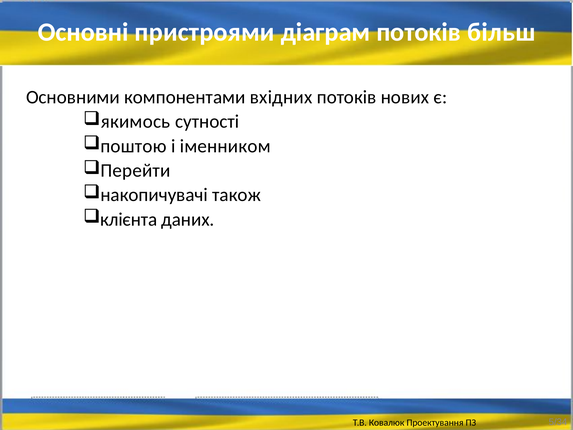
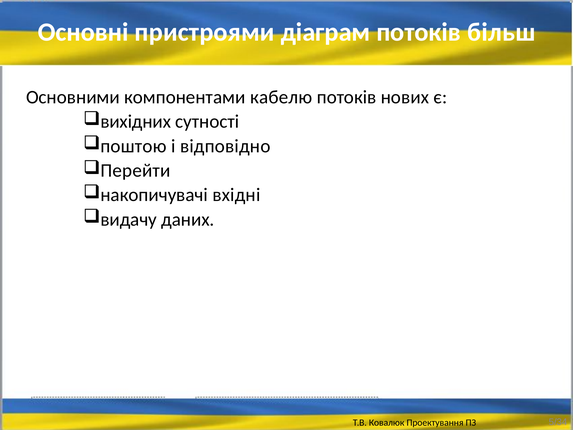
вхідних: вхідних -> кабелю
якимось: якимось -> вихідних
іменником: іменником -> відповідно
також: також -> вхідні
клієнта: клієнта -> видачу
